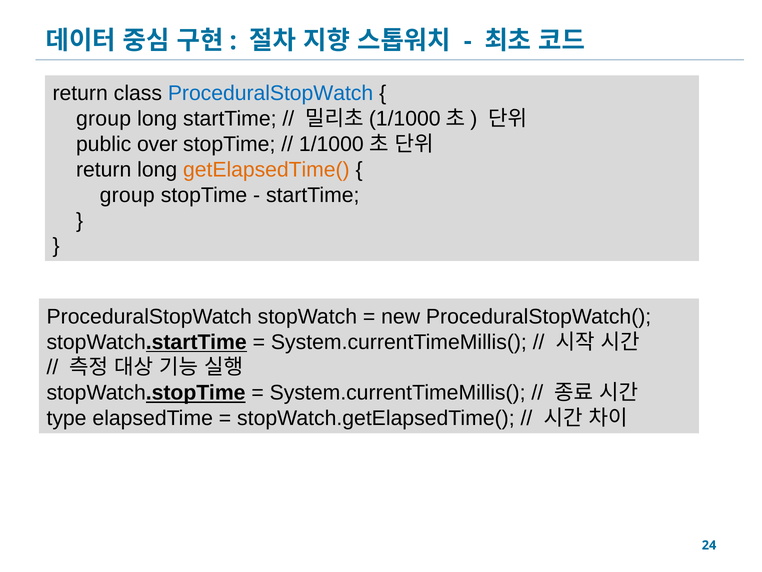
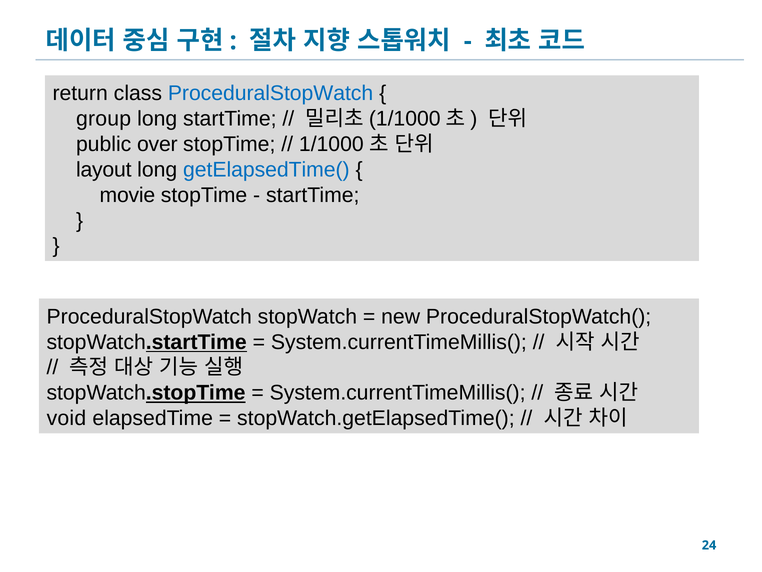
return at (104, 170): return -> layout
getElapsedTime( colour: orange -> blue
group at (127, 195): group -> movie
type: type -> void
